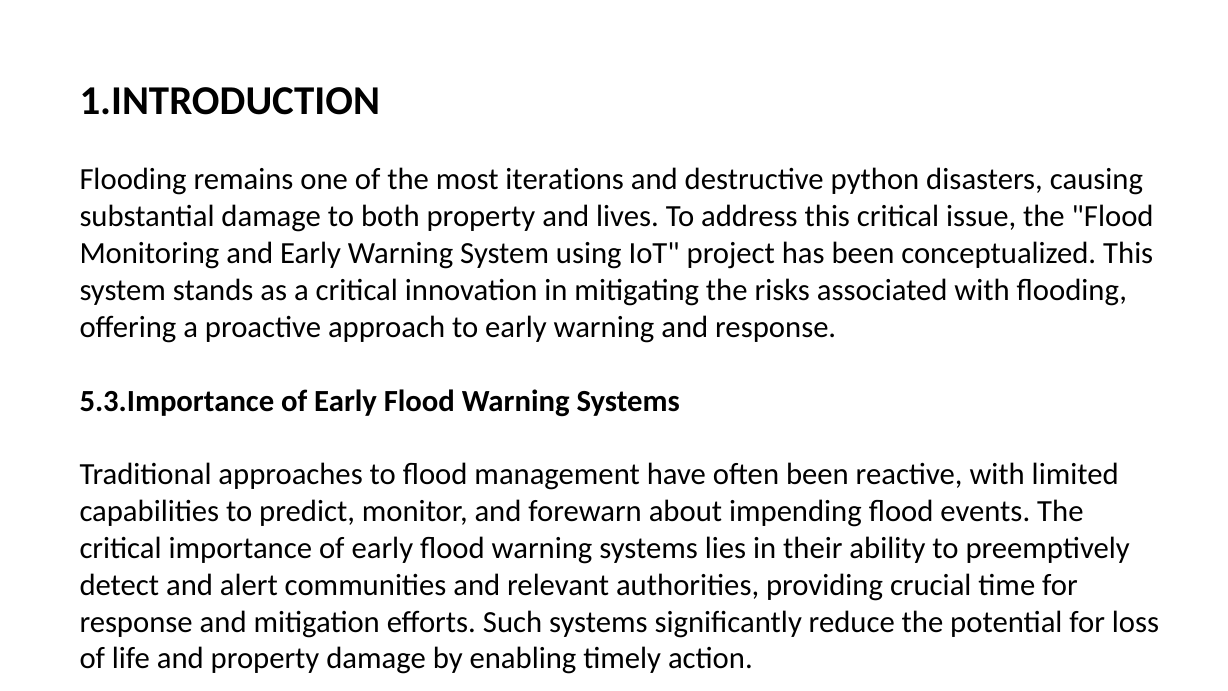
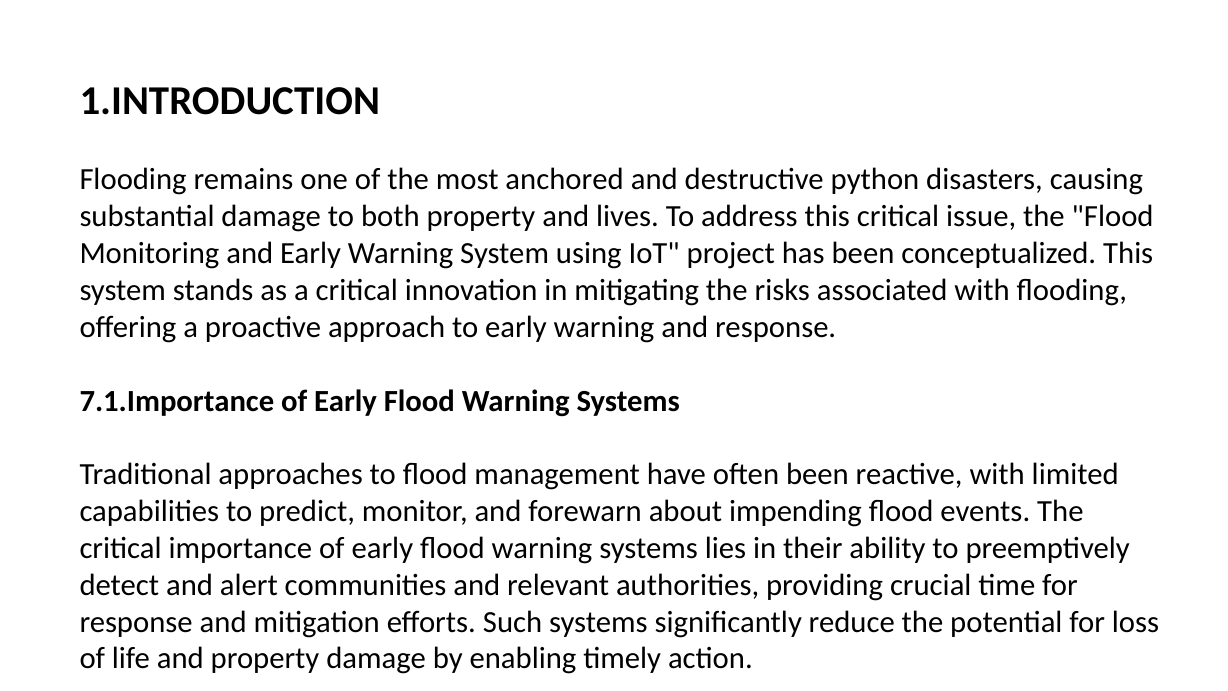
iterations: iterations -> anchored
5.3.Importance: 5.3.Importance -> 7.1.Importance
